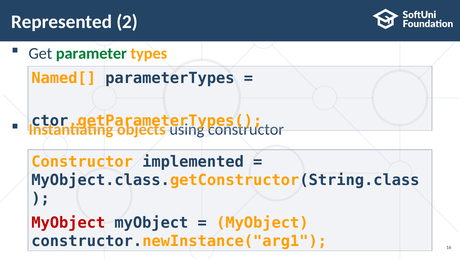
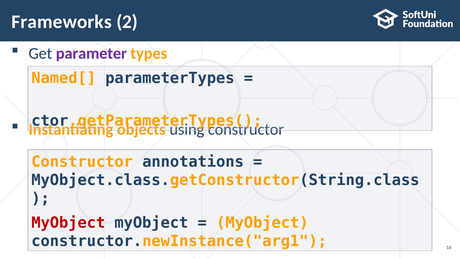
Represented: Represented -> Frameworks
parameter colour: green -> purple
implemented: implemented -> annotations
